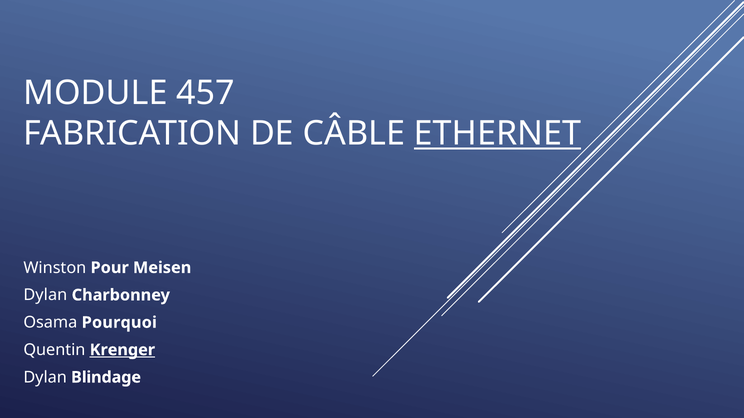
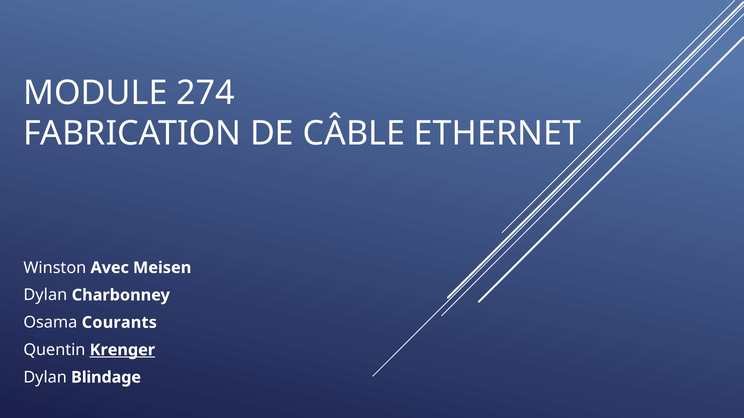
457: 457 -> 274
ETHERNET underline: present -> none
Pour: Pour -> Avec
Pourquoi: Pourquoi -> Courants
